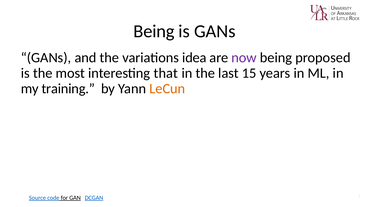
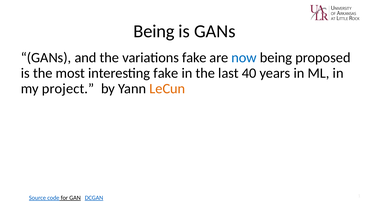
variations idea: idea -> fake
now colour: purple -> blue
interesting that: that -> fake
15: 15 -> 40
training: training -> project
